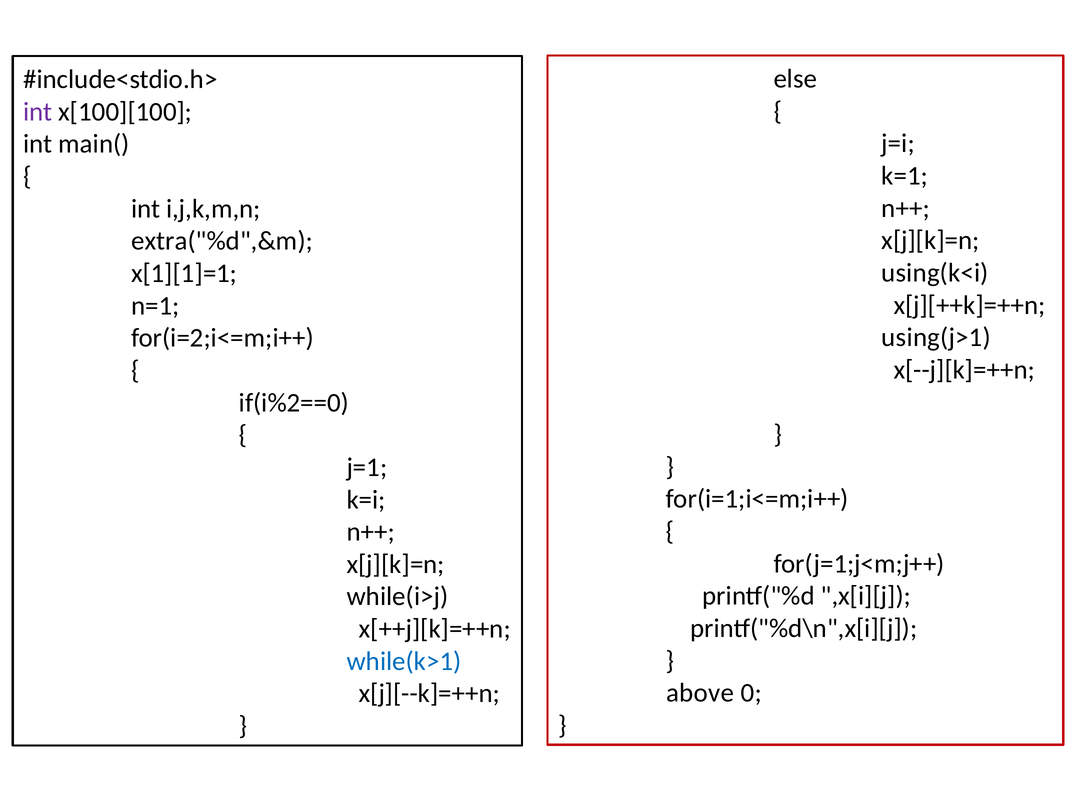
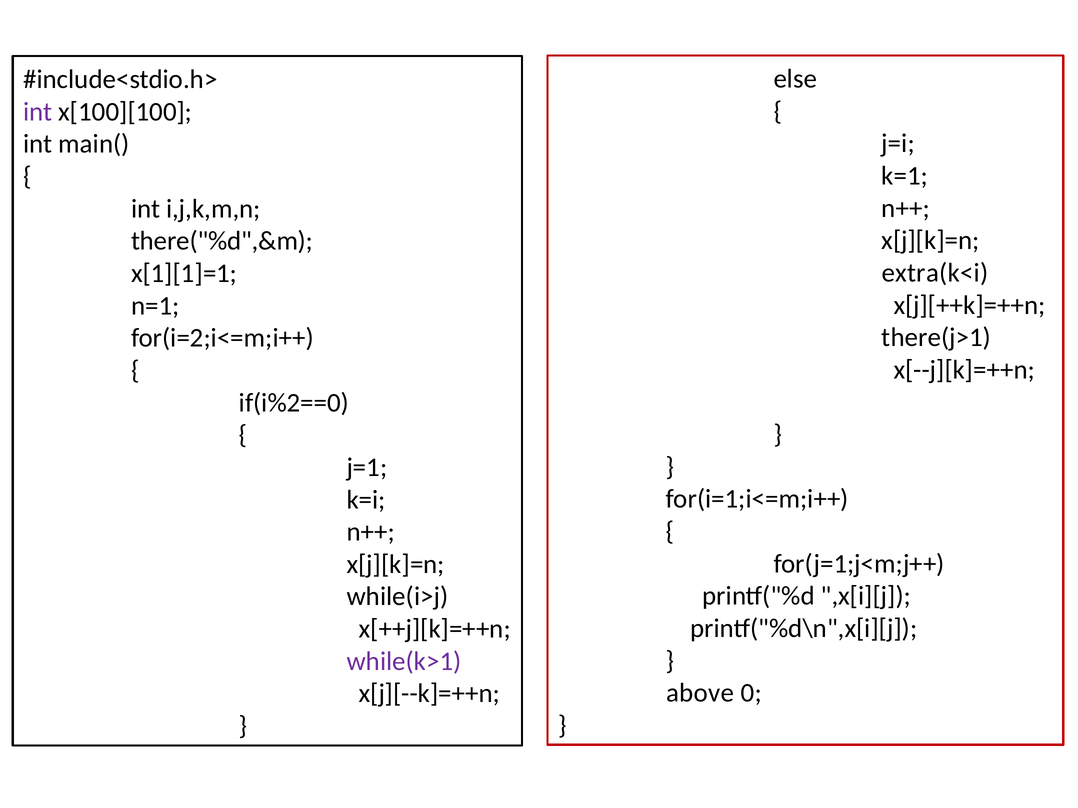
extra("%d",&m: extra("%d",&m -> there("%d",&m
using(k<i: using(k<i -> extra(k<i
using(j>1: using(j>1 -> there(j>1
while(k>1 colour: blue -> purple
